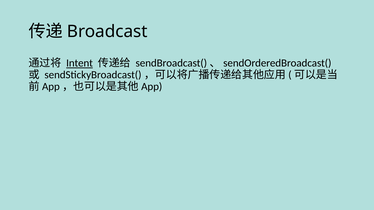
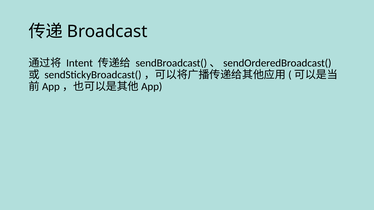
Intent underline: present -> none
